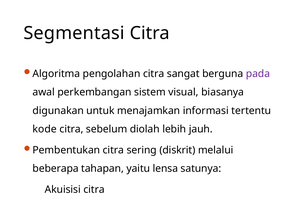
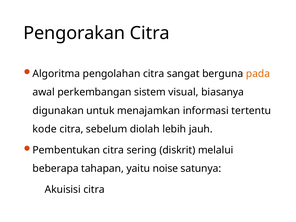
Segmentasi: Segmentasi -> Pengorakan
pada colour: purple -> orange
lensa: lensa -> noise
